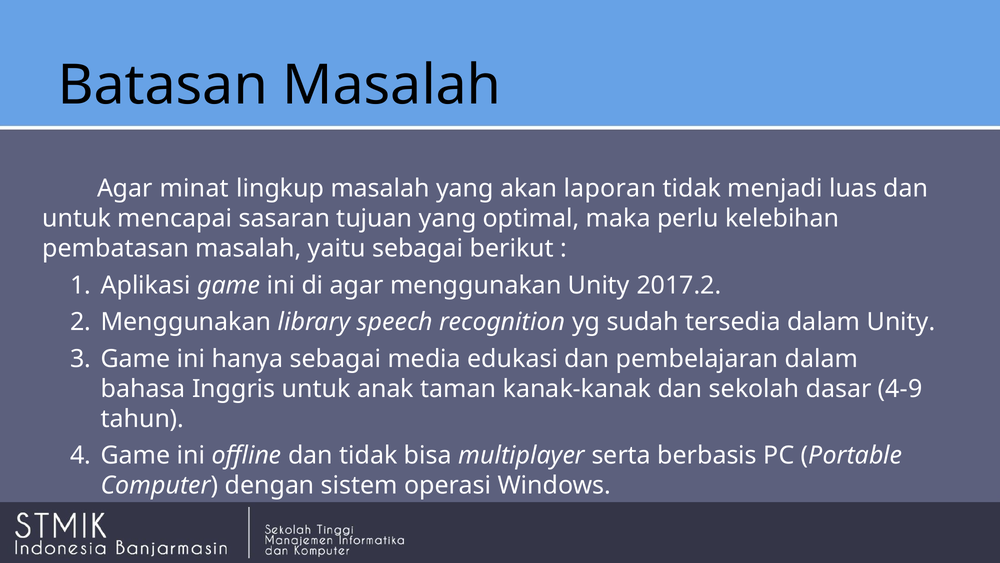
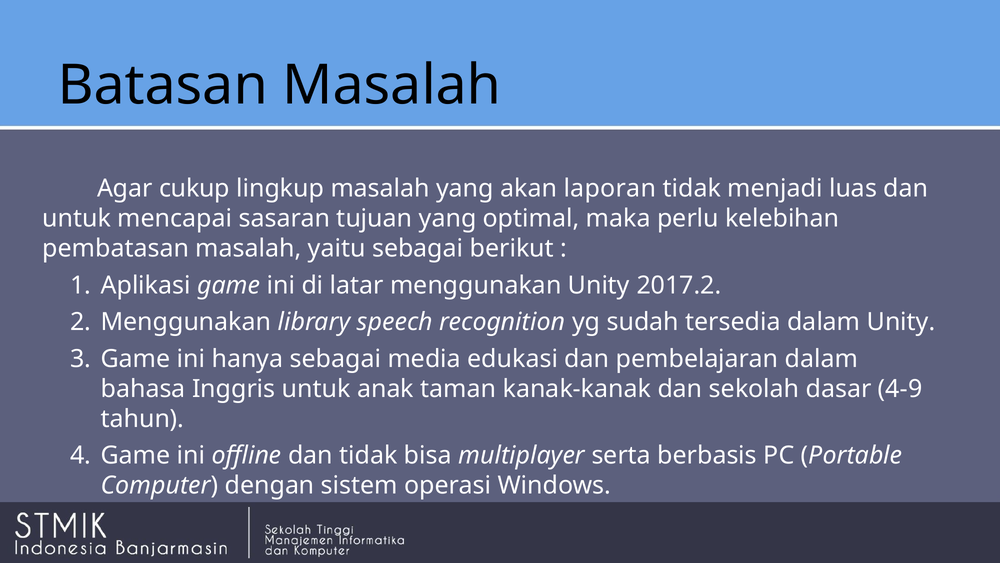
minat: minat -> cukup
di agar: agar -> latar
